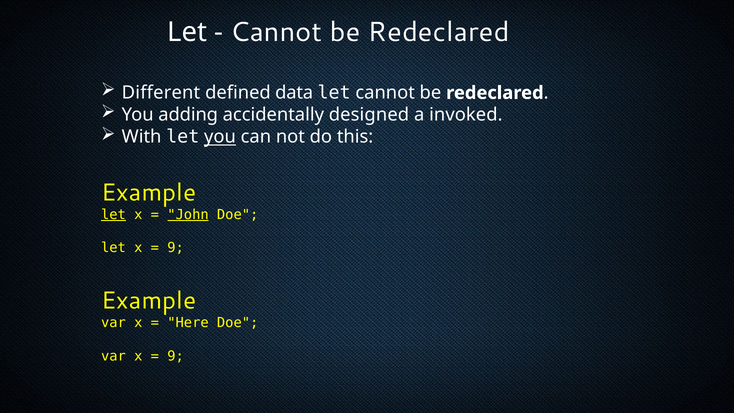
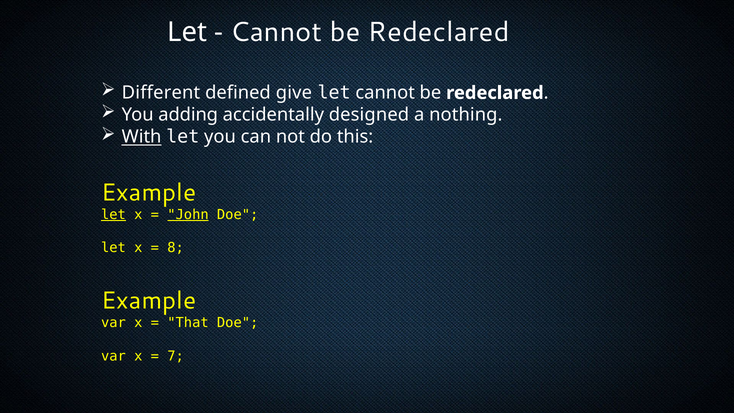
data: data -> give
invoked: invoked -> nothing
With underline: none -> present
you at (220, 137) underline: present -> none
9 at (176, 248): 9 -> 8
Here: Here -> That
9 at (176, 356): 9 -> 7
